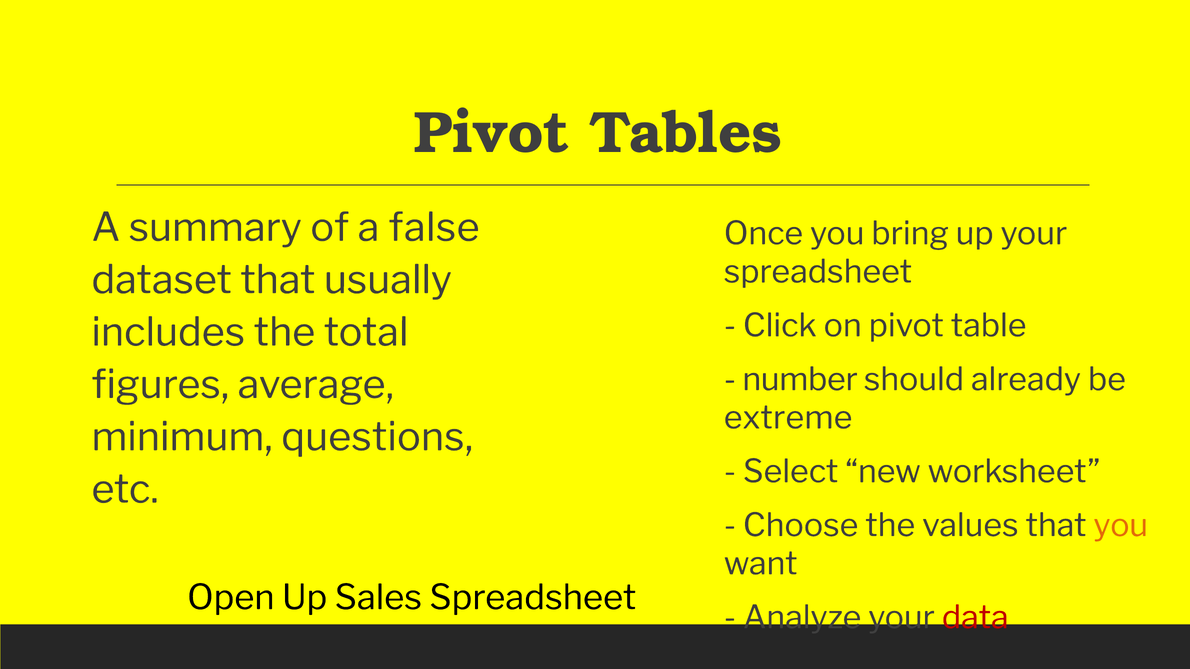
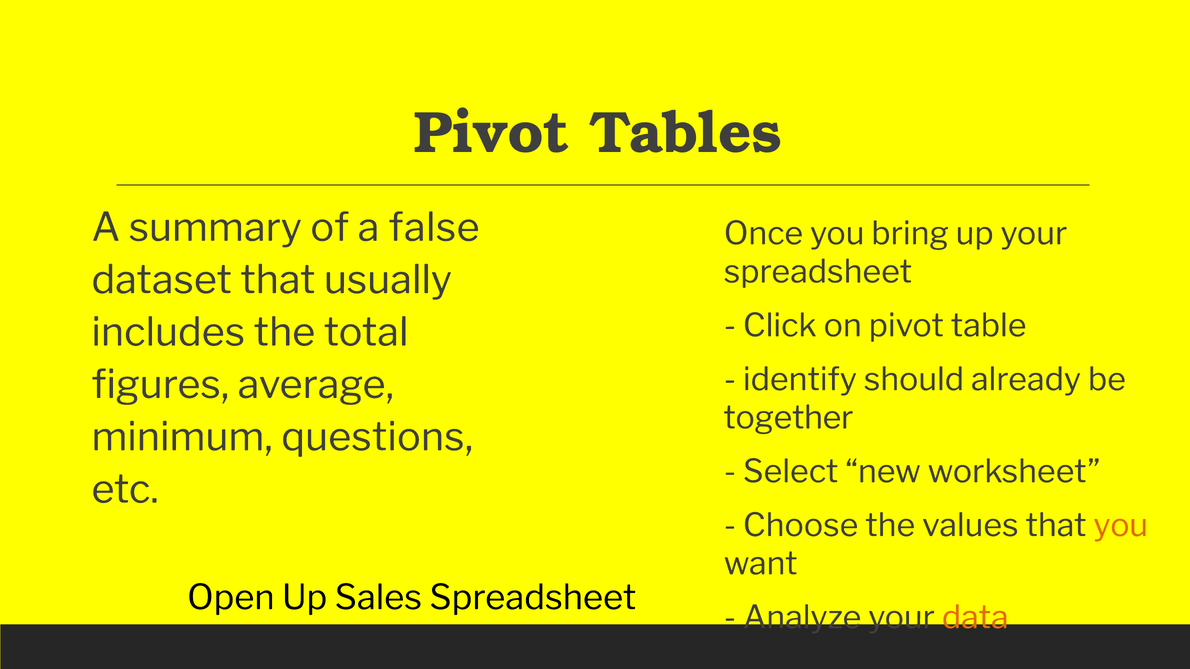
number: number -> identify
extreme: extreme -> together
data colour: red -> orange
